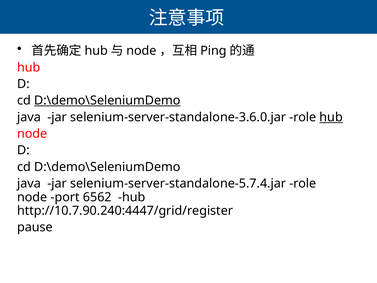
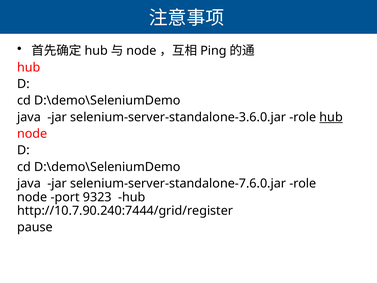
D:\demo\SeleniumDemo at (107, 100) underline: present -> none
selenium-server-standalone-5.7.4.jar: selenium-server-standalone-5.7.4.jar -> selenium-server-standalone-7.6.0.jar
6562: 6562 -> 9323
http://10.7.90.240:4447/grid/register: http://10.7.90.240:4447/grid/register -> http://10.7.90.240:7444/grid/register
